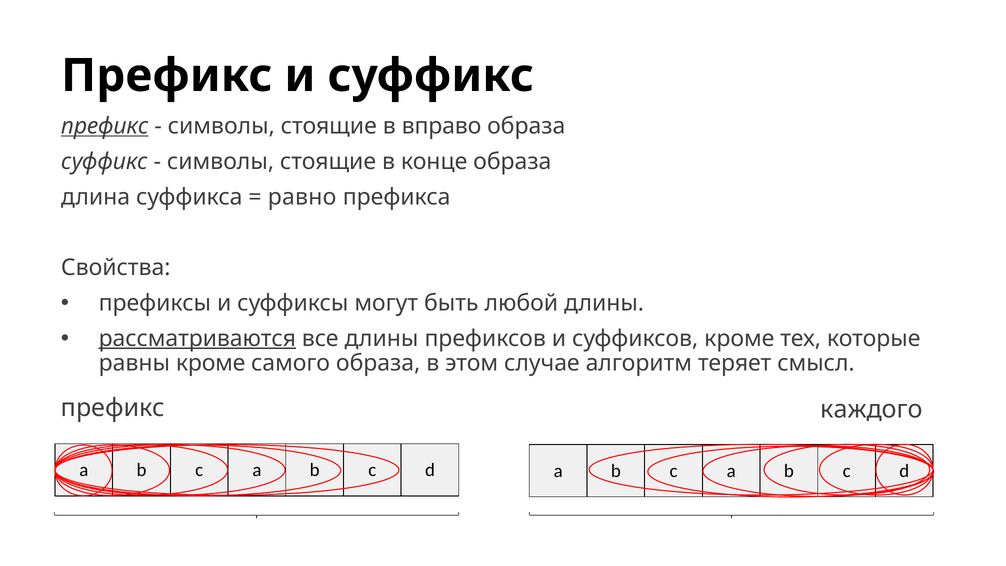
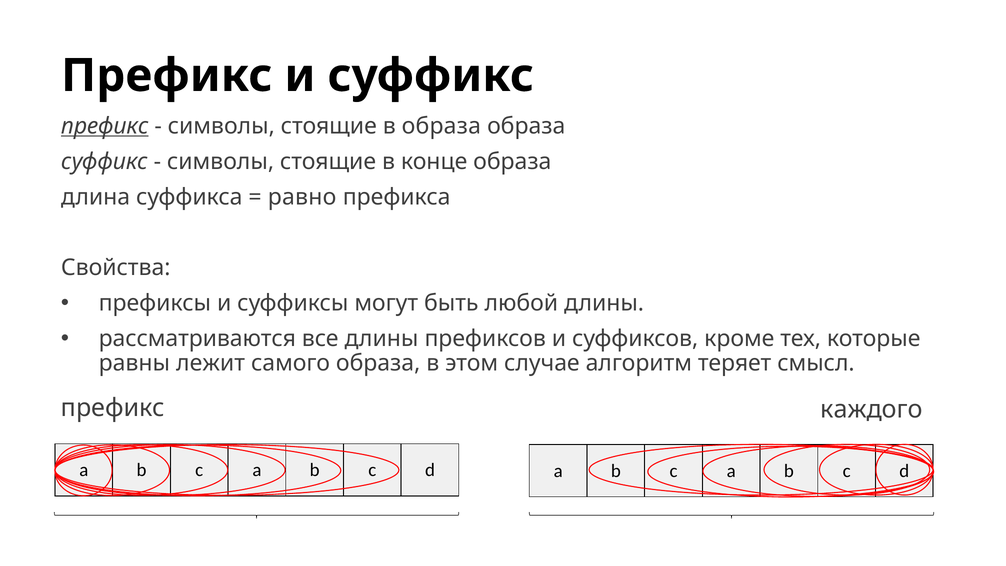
в вправо: вправо -> образа
рассматриваются underline: present -> none
равны кроме: кроме -> лежит
